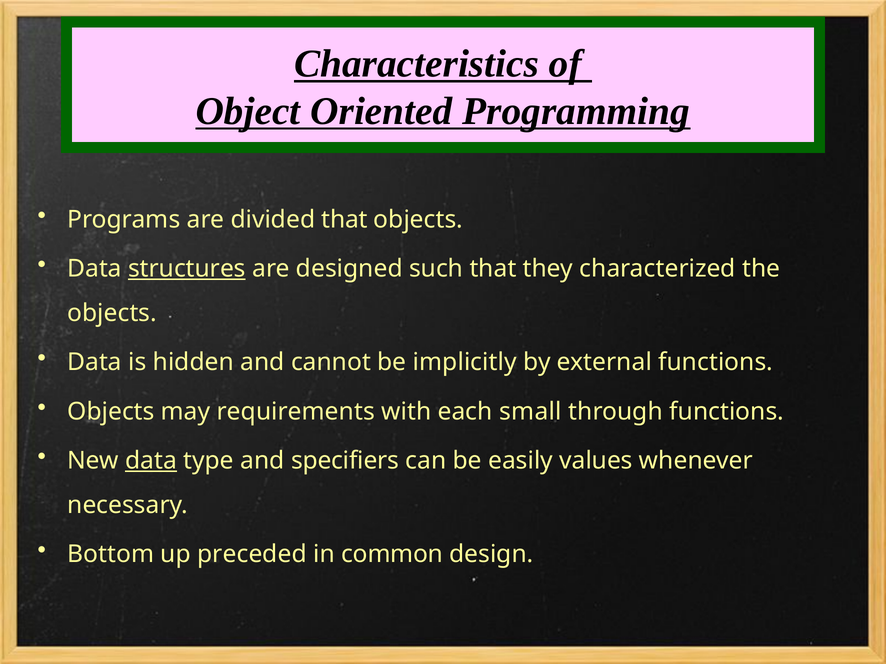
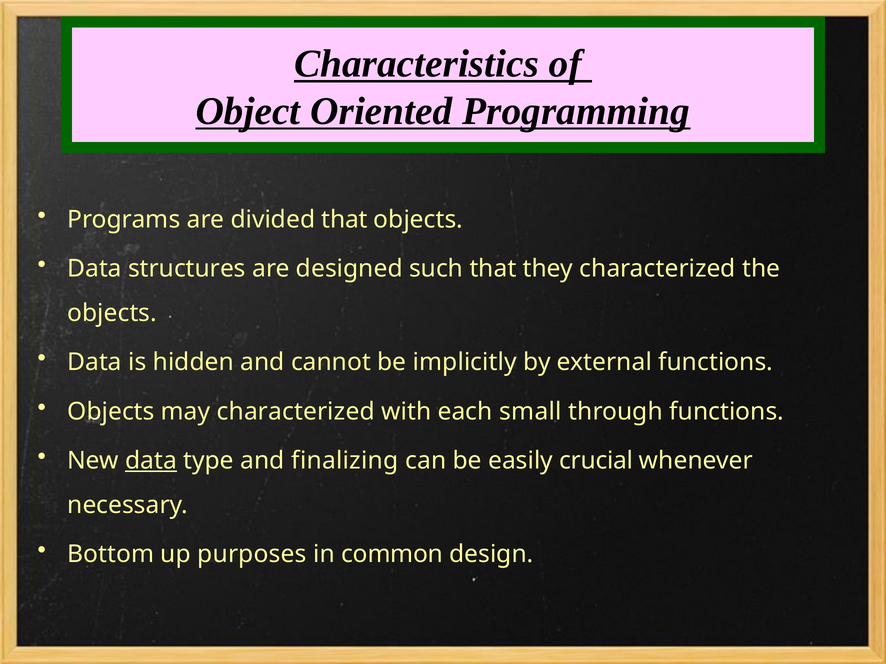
structures underline: present -> none
may requirements: requirements -> characterized
specifiers: specifiers -> finalizing
values: values -> crucial
preceded: preceded -> purposes
